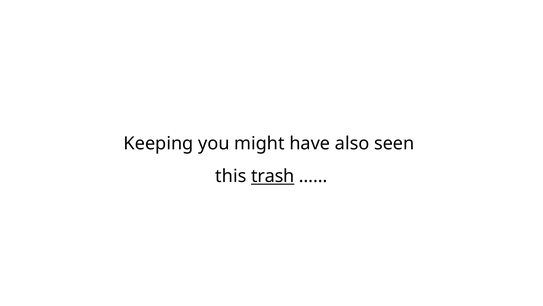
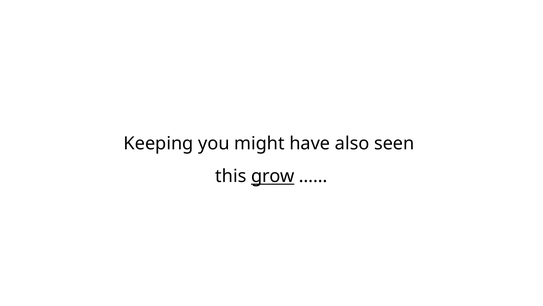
trash: trash -> grow
